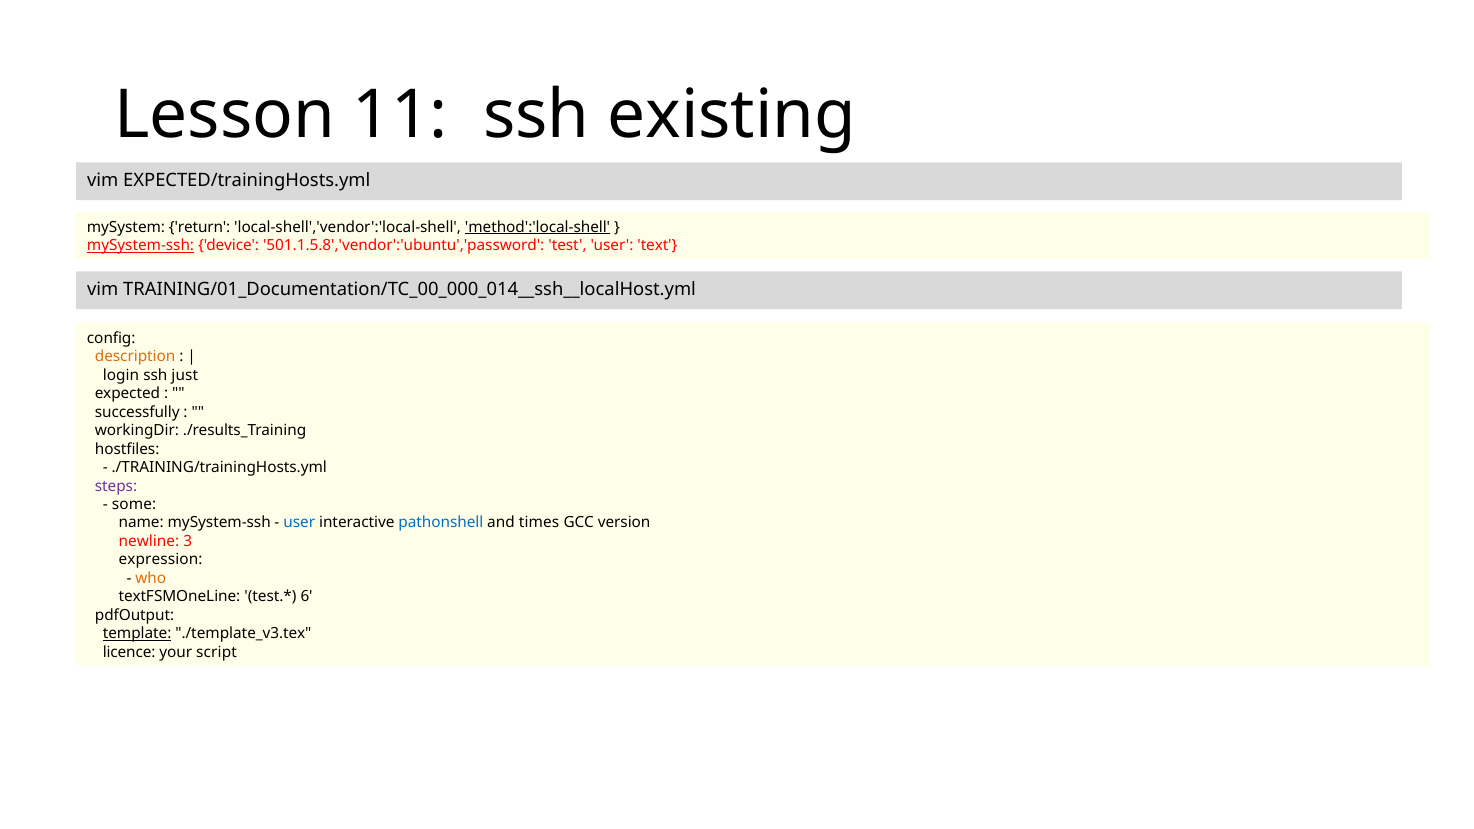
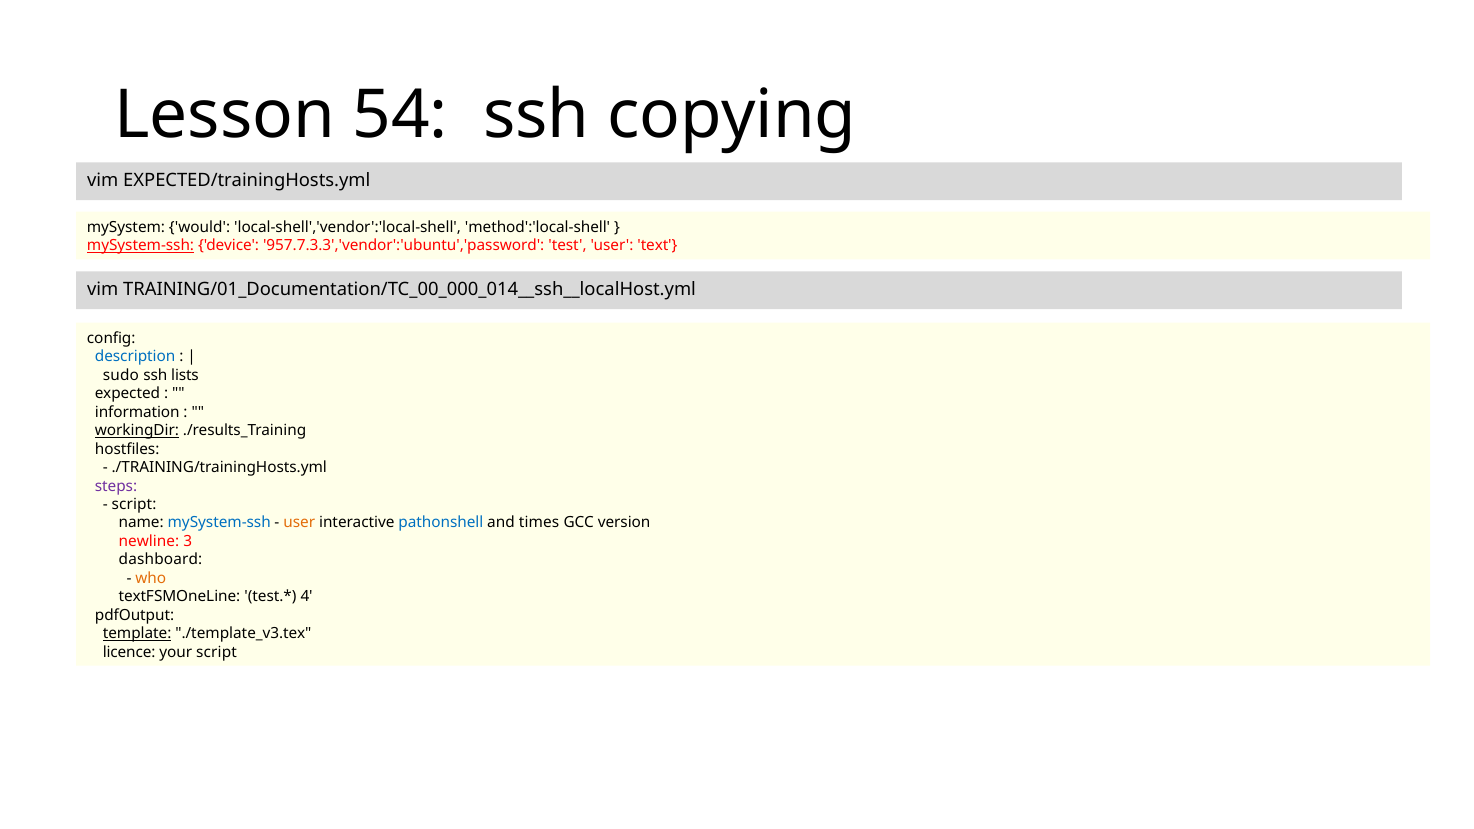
11: 11 -> 54
existing: existing -> copying
return: return -> would
method':'local-shell underline: present -> none
501.1.5.8','vendor':'ubuntu','password: 501.1.5.8','vendor':'ubuntu','password -> 957.7.3.3','vendor':'ubuntu','password
description colour: orange -> blue
login: login -> sudo
just: just -> lists
successfully: successfully -> information
workingDir underline: none -> present
some at (134, 504): some -> script
mySystem-ssh at (219, 523) colour: black -> blue
user at (299, 523) colour: blue -> orange
expression: expression -> dashboard
6: 6 -> 4
